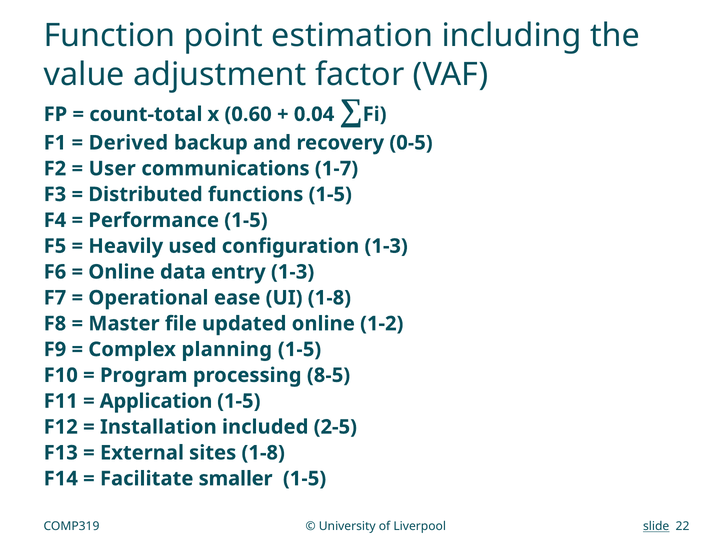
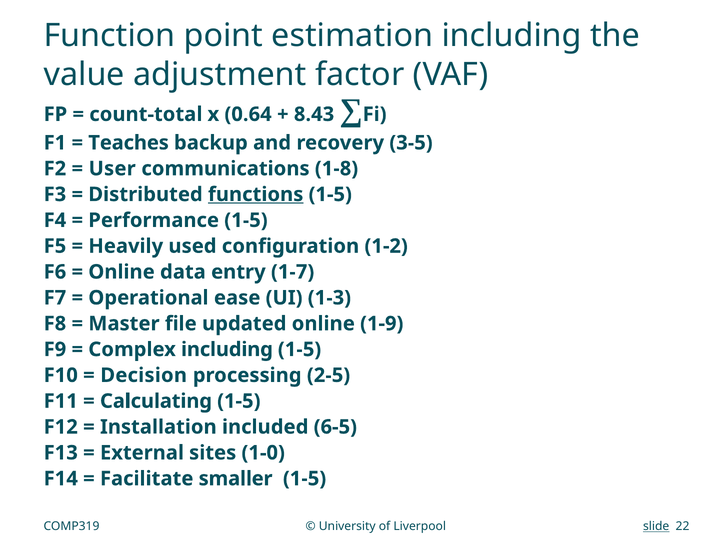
0.60: 0.60 -> 0.64
0.04: 0.04 -> 8.43
Derived: Derived -> Teaches
0-5: 0-5 -> 3-5
1-7: 1-7 -> 1-8
functions underline: none -> present
configuration 1-3: 1-3 -> 1-2
entry 1-3: 1-3 -> 1-7
UI 1-8: 1-8 -> 1-3
1-2: 1-2 -> 1-9
Complex planning: planning -> including
Program: Program -> Decision
8-5: 8-5 -> 2-5
Application: Application -> Calculating
2-5: 2-5 -> 6-5
sites 1-8: 1-8 -> 1-0
